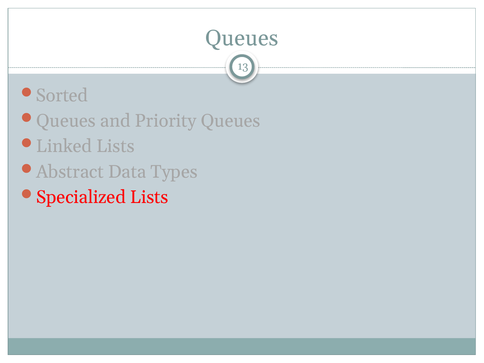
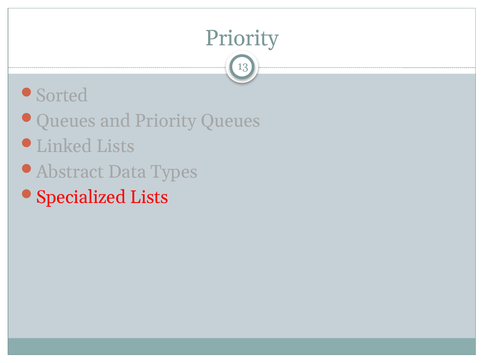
Queues at (242, 38): Queues -> Priority
